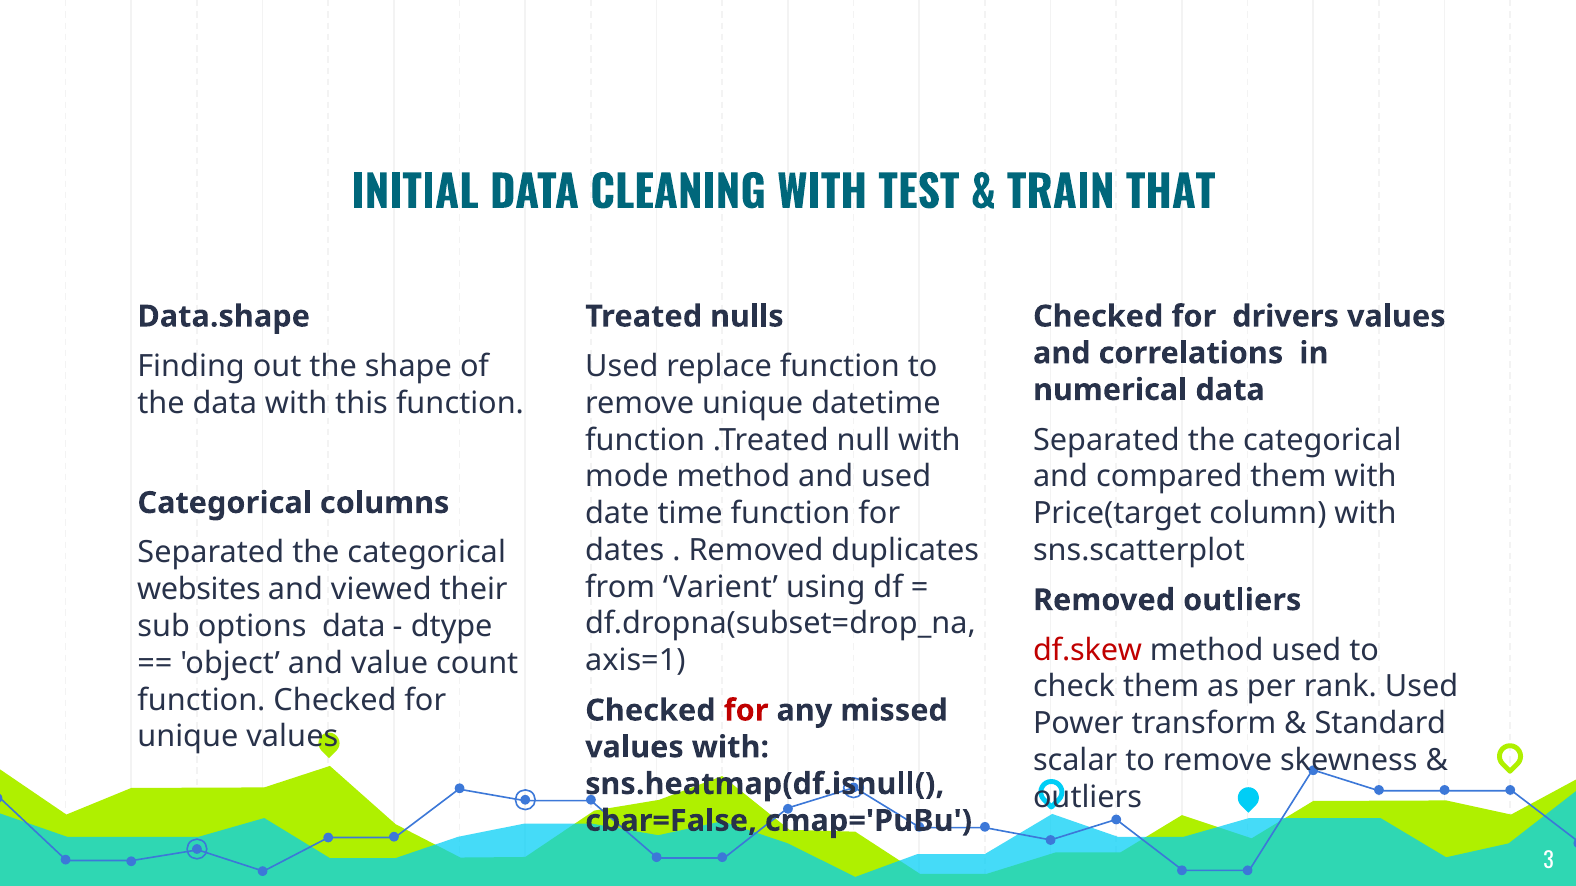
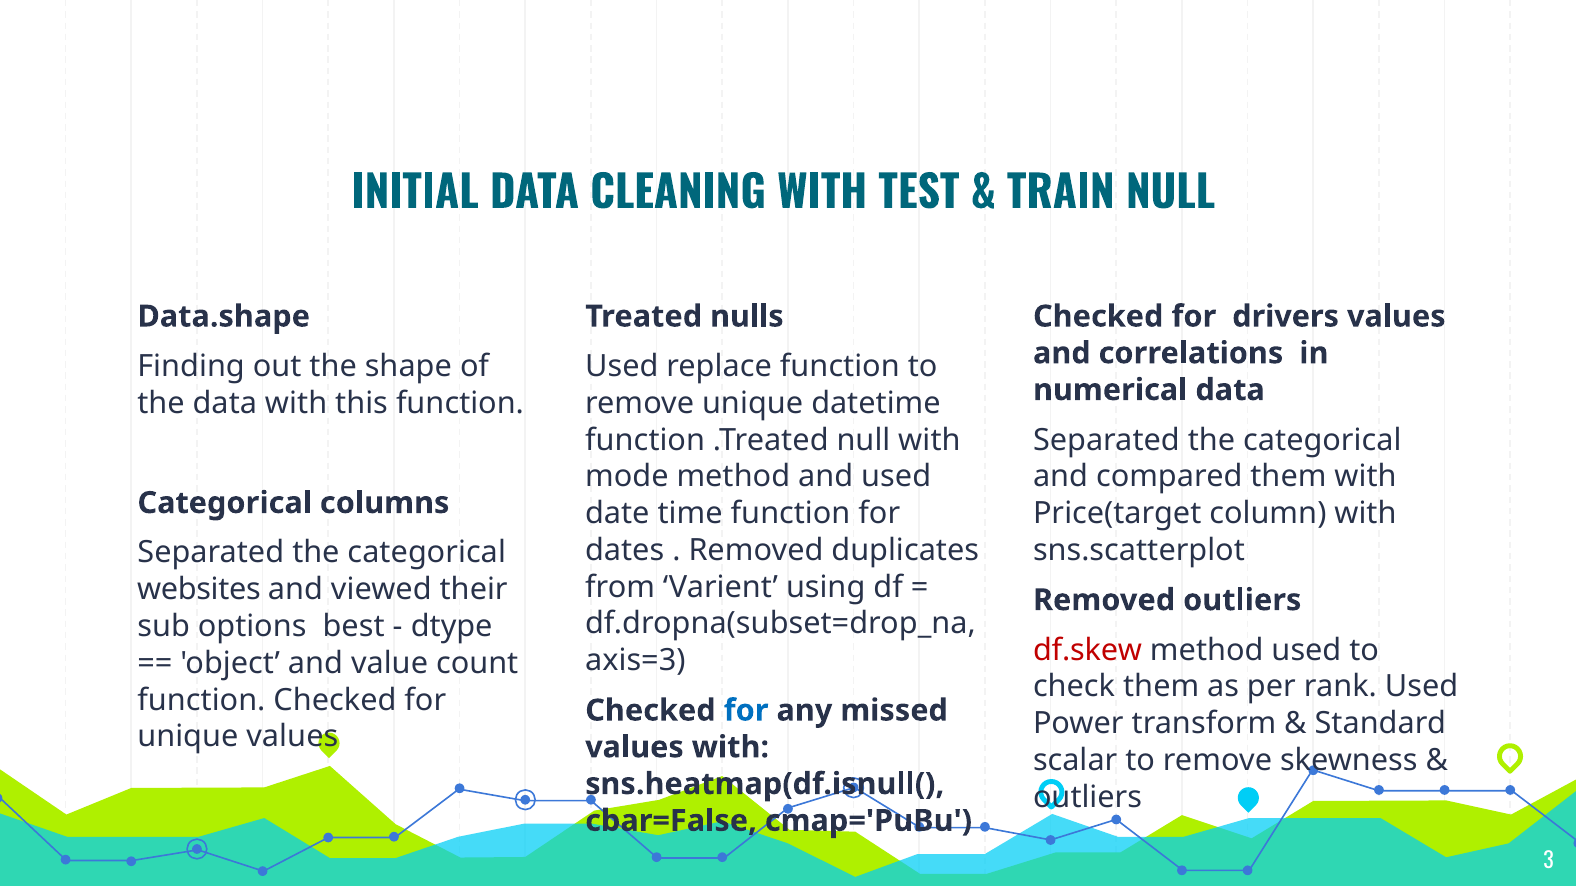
TRAIN THAT: THAT -> NULL
options data: data -> best
axis=1: axis=1 -> axis=3
for at (746, 711) colour: red -> blue
